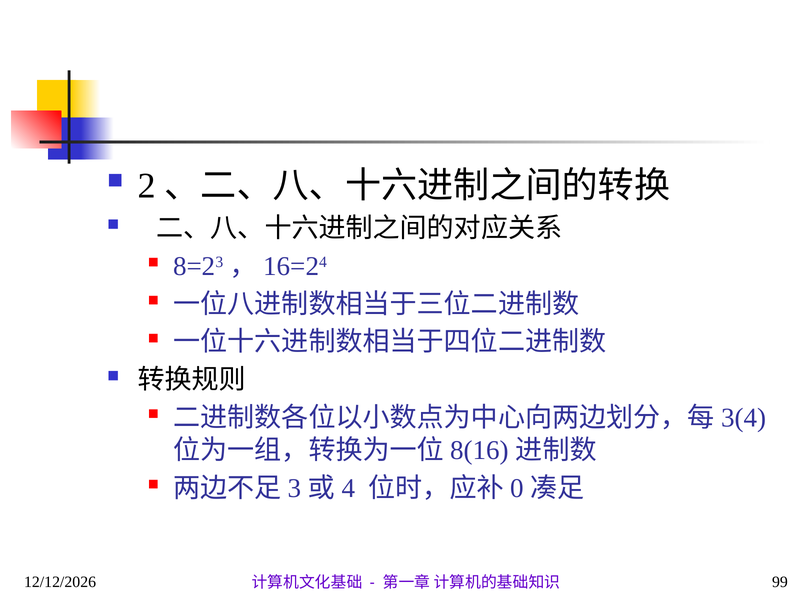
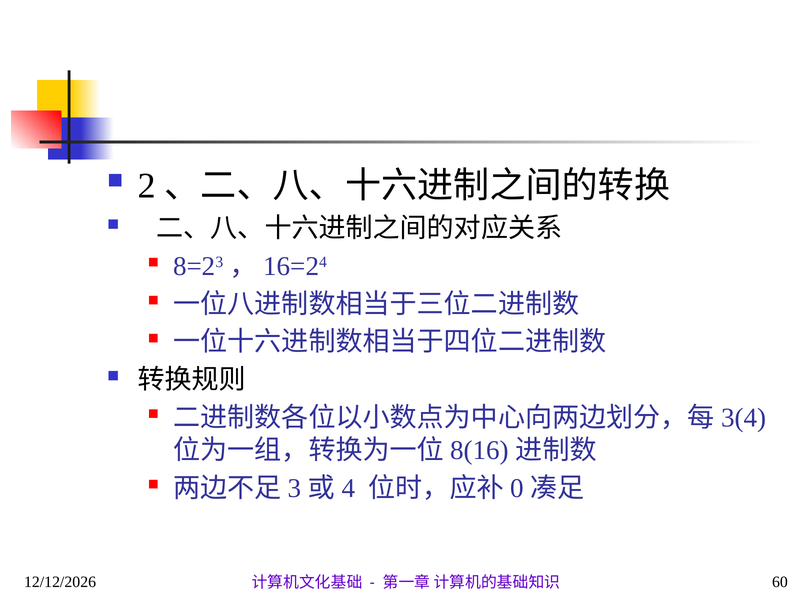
99: 99 -> 60
